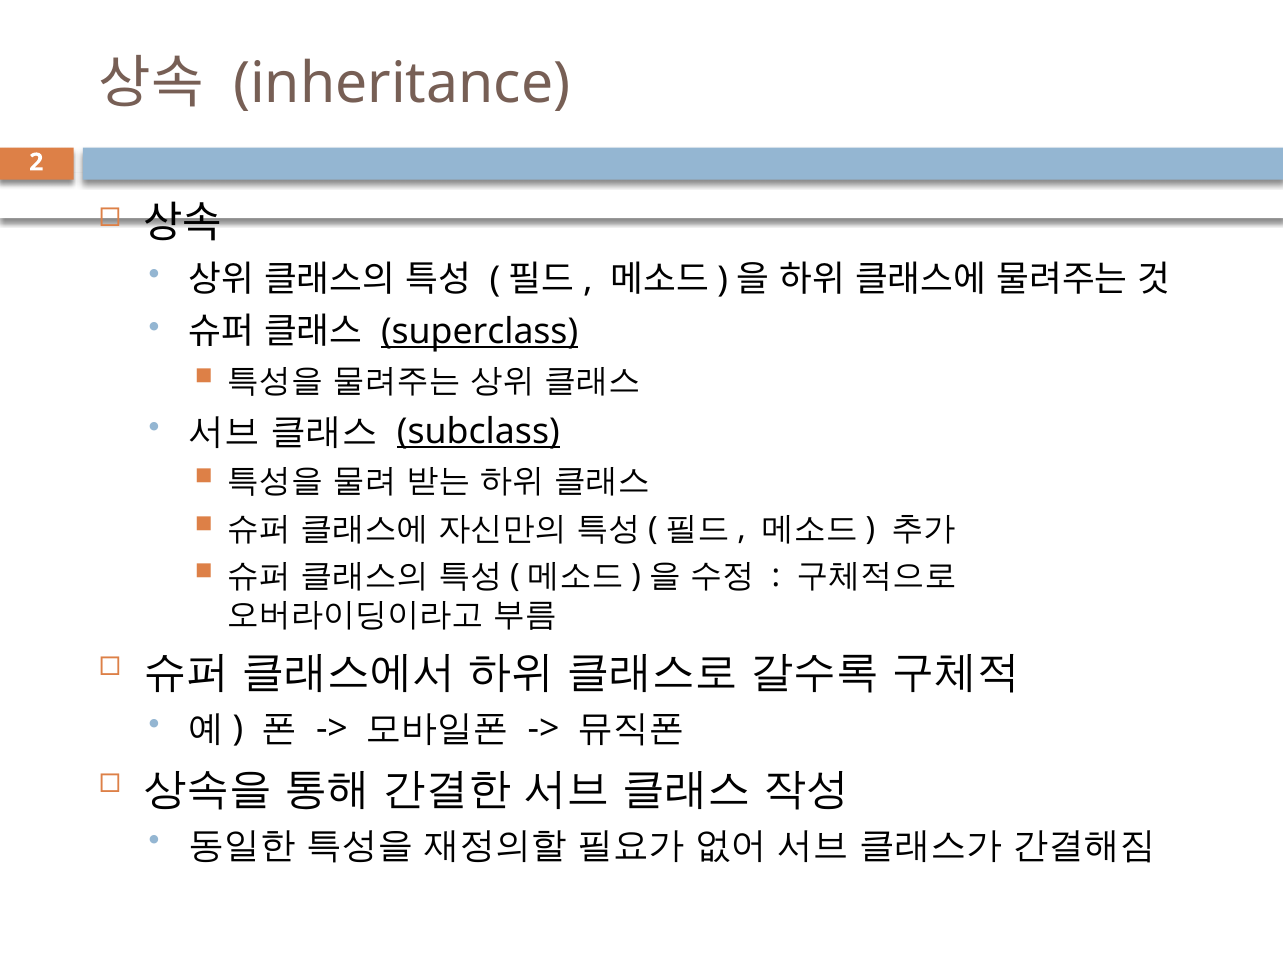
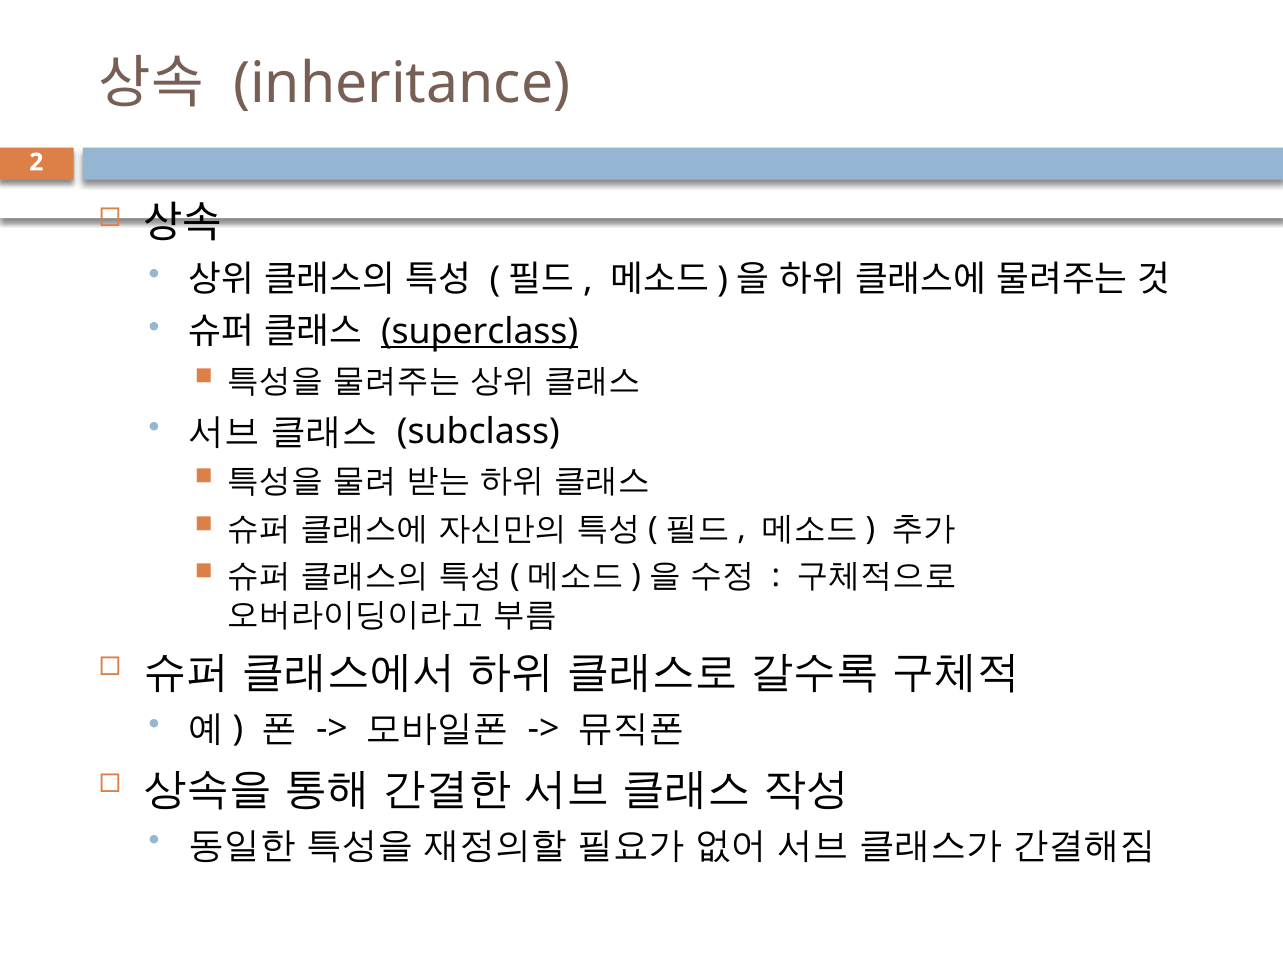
subclass underline: present -> none
